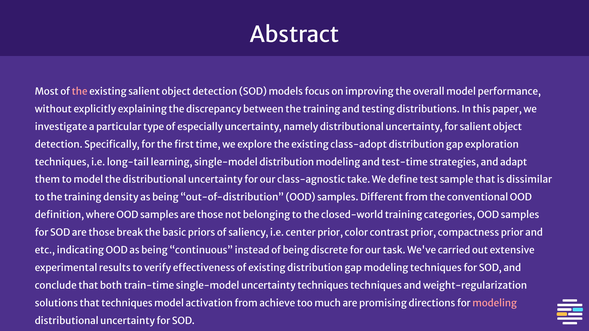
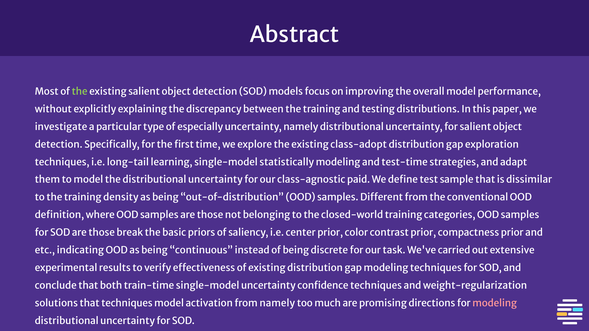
the at (80, 92) colour: pink -> light green
single-model distribution: distribution -> statistically
take: take -> paid
uncertainty techniques: techniques -> confidence
from achieve: achieve -> namely
